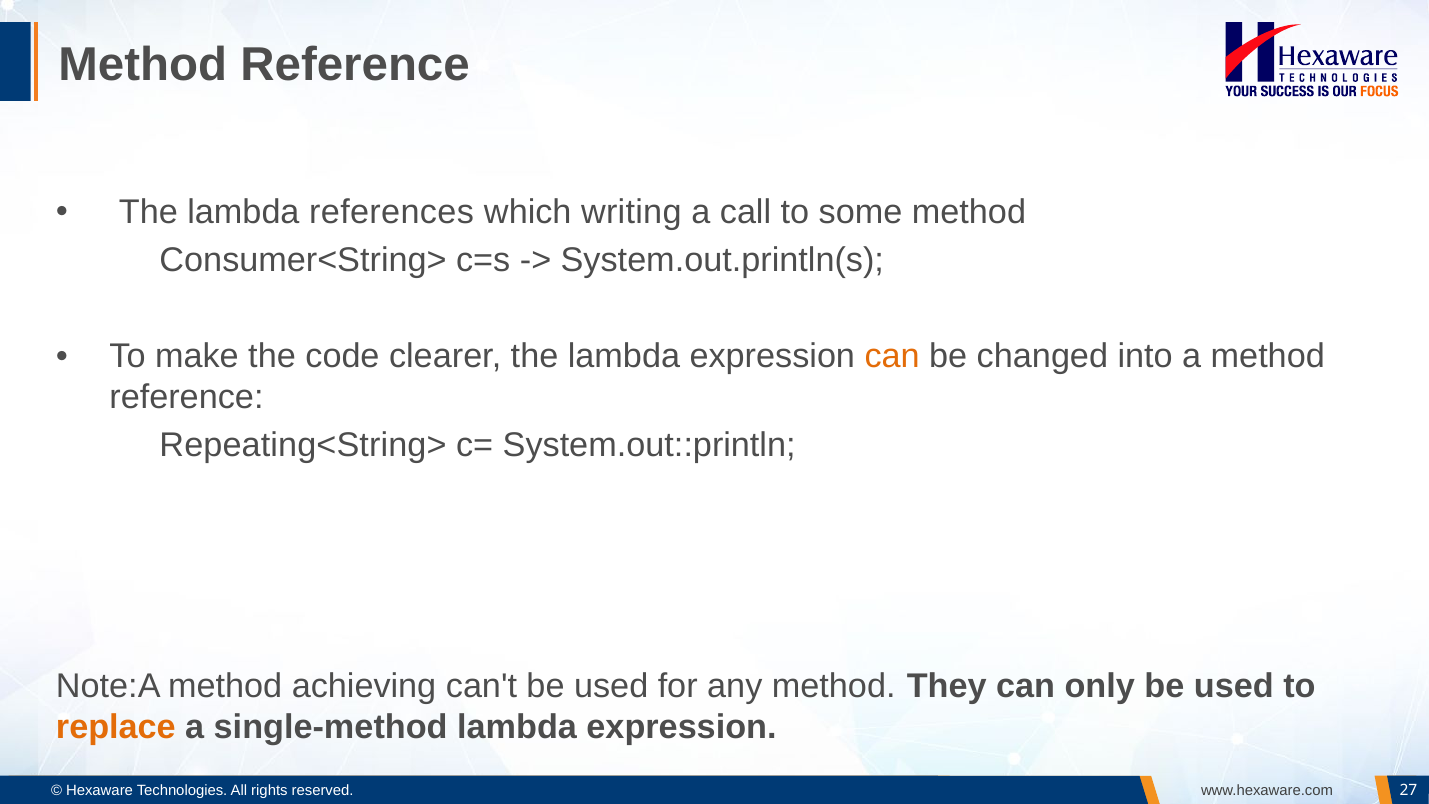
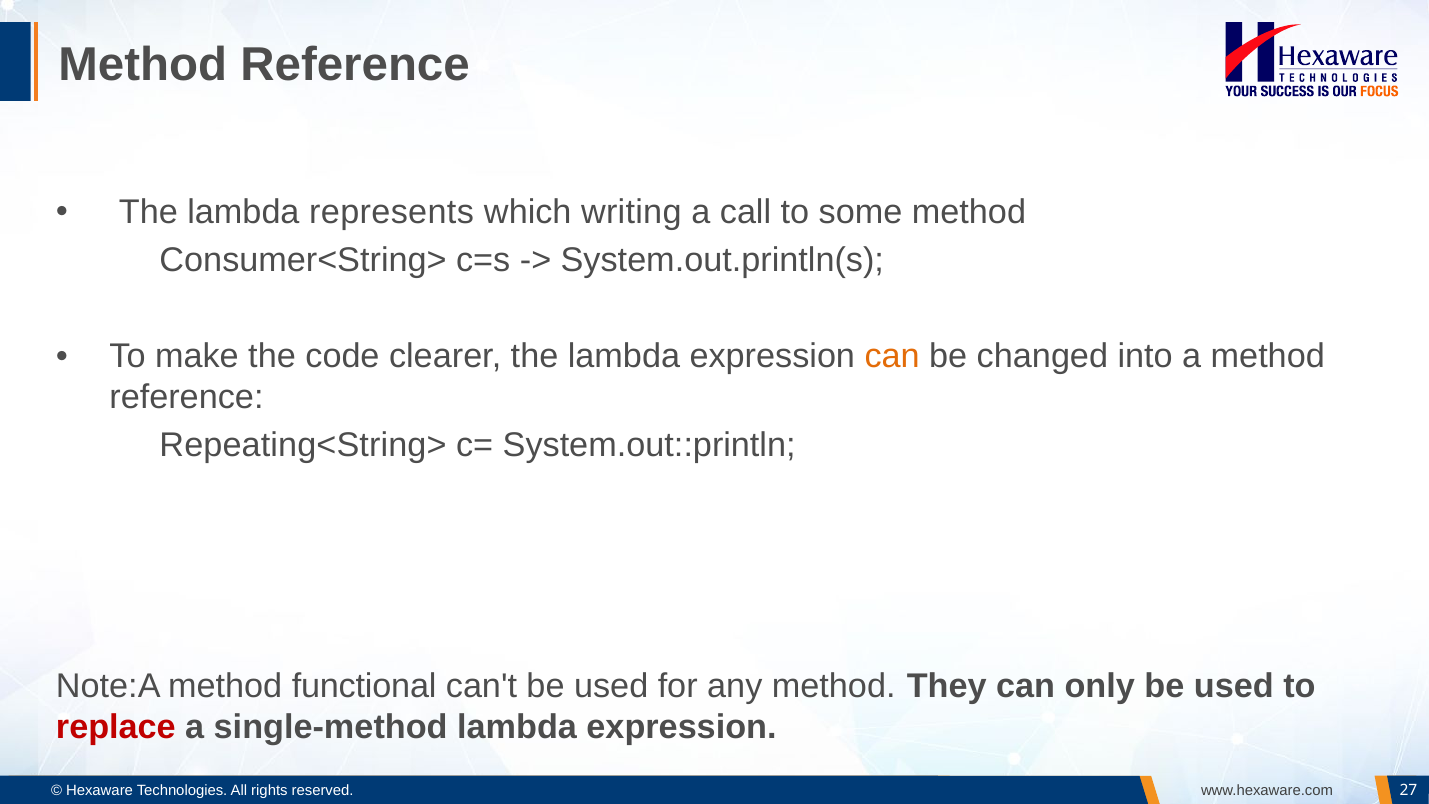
references: references -> represents
achieving: achieving -> functional
replace colour: orange -> red
